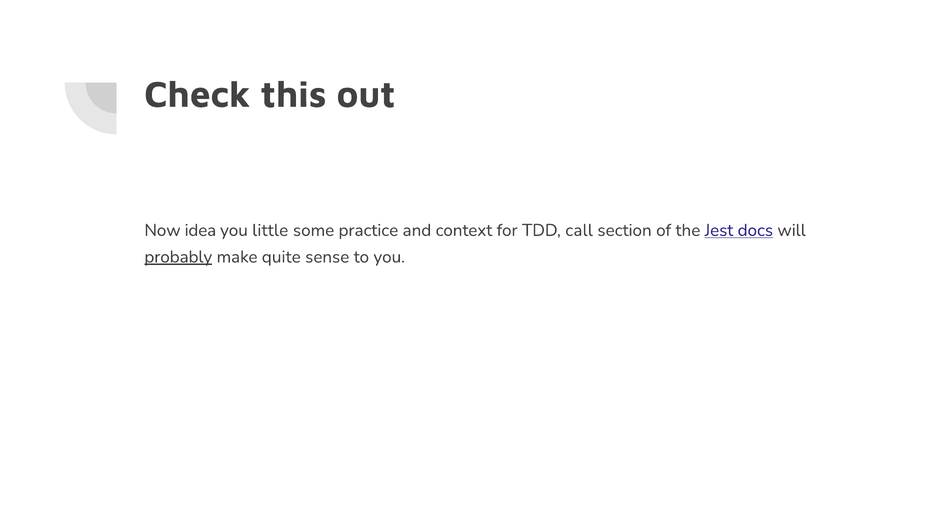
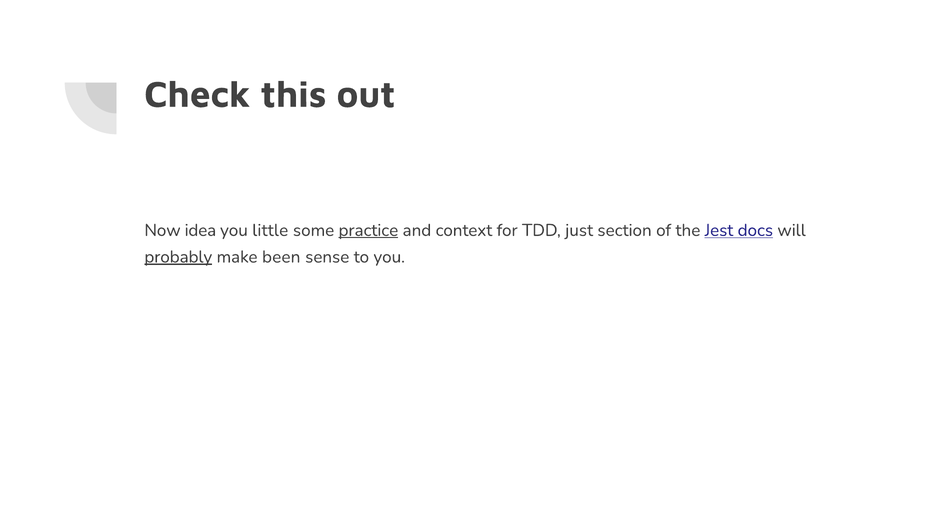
practice underline: none -> present
call: call -> just
quite: quite -> been
